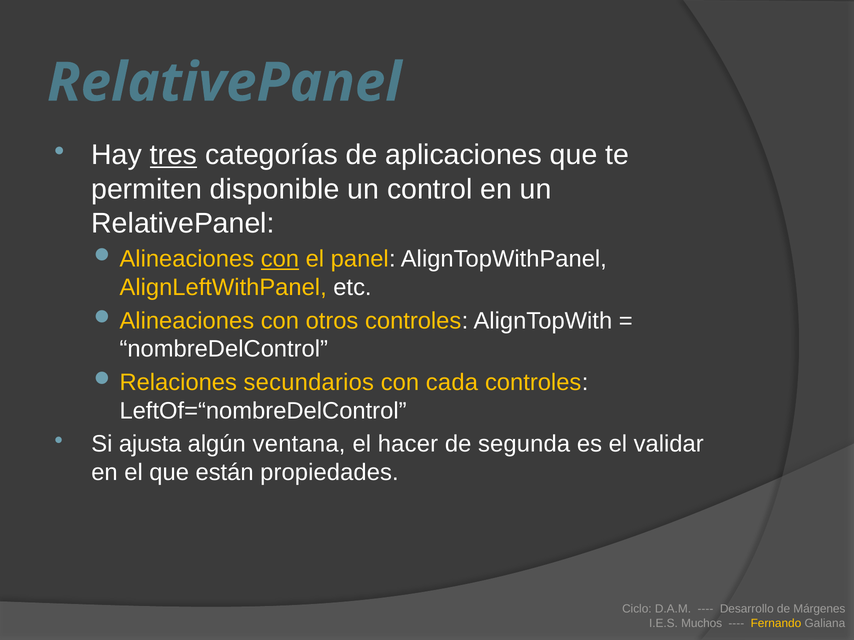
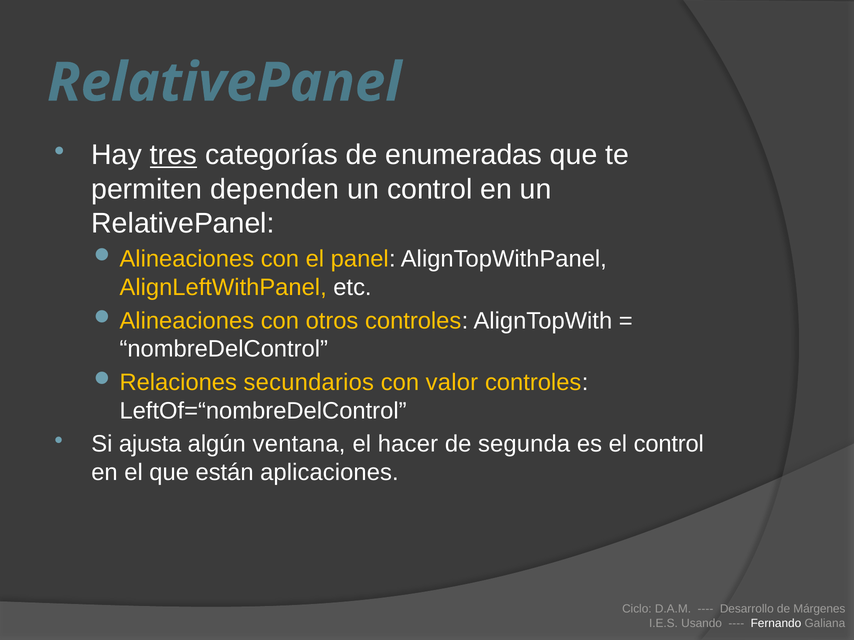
aplicaciones: aplicaciones -> enumeradas
disponible: disponible -> dependen
con at (280, 259) underline: present -> none
cada: cada -> valor
el validar: validar -> control
propiedades: propiedades -> aplicaciones
Muchos: Muchos -> Usando
Fernando colour: yellow -> white
